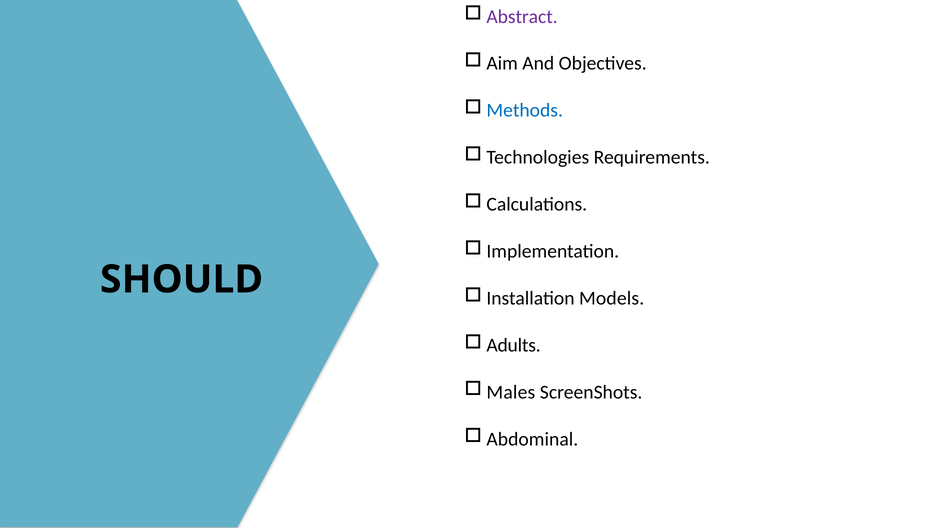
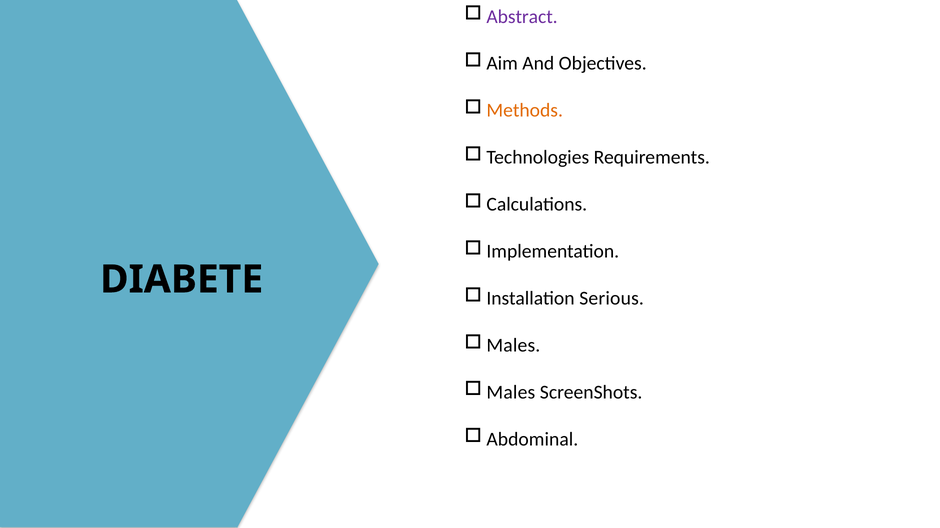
Methods colour: blue -> orange
SHOULD: SHOULD -> DIABETE
Models: Models -> Serious
Adults at (514, 346): Adults -> Males
